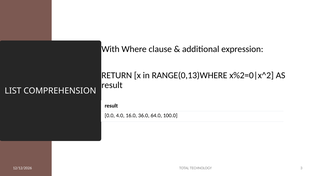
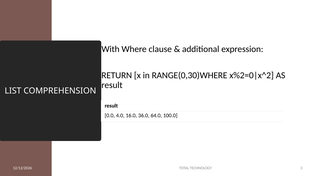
RANGE(0,13)WHERE: RANGE(0,13)WHERE -> RANGE(0,30)WHERE
